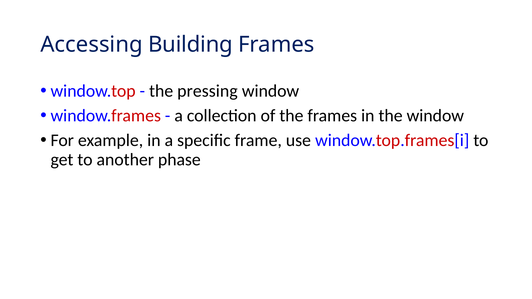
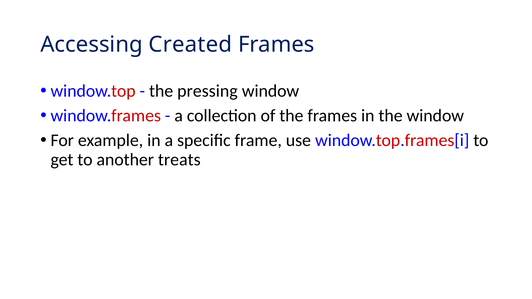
Building: Building -> Created
phase: phase -> treats
